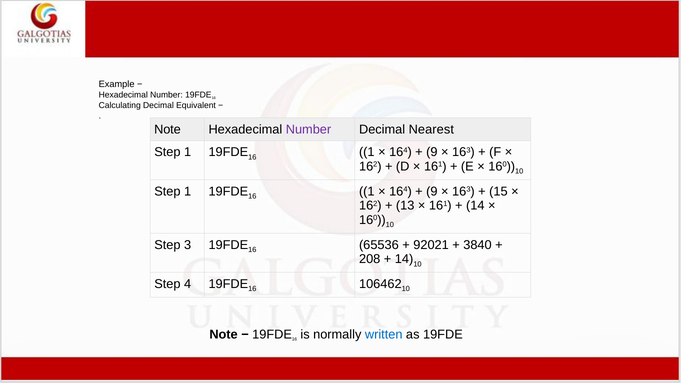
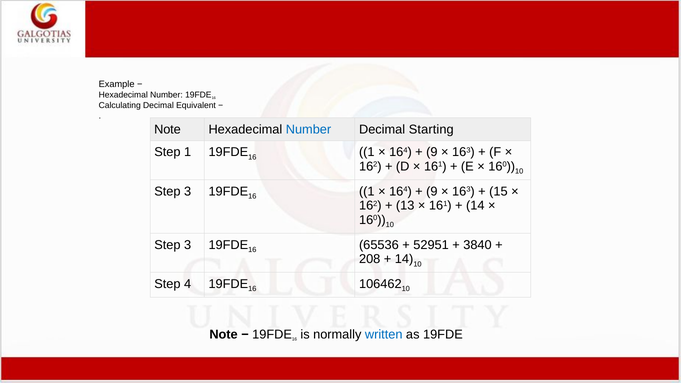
Number at (308, 130) colour: purple -> blue
Nearest: Nearest -> Starting
1 at (188, 191): 1 -> 3
92021: 92021 -> 52951
